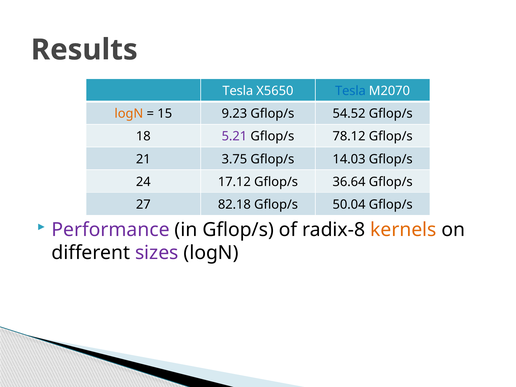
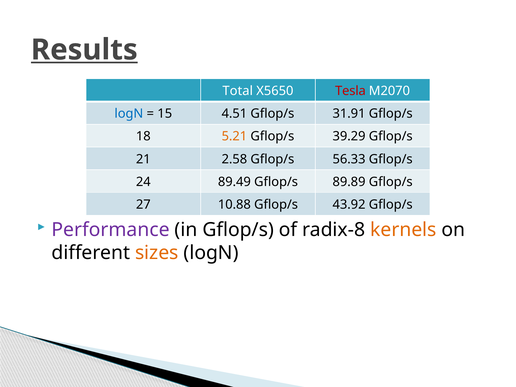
Results underline: none -> present
Tesla at (238, 91): Tesla -> Total
Tesla at (350, 91) colour: blue -> red
logN at (129, 114) colour: orange -> blue
9.23: 9.23 -> 4.51
54.52: 54.52 -> 31.91
5.21 colour: purple -> orange
78.12: 78.12 -> 39.29
3.75: 3.75 -> 2.58
14.03: 14.03 -> 56.33
17.12: 17.12 -> 89.49
36.64: 36.64 -> 89.89
82.18: 82.18 -> 10.88
50.04: 50.04 -> 43.92
sizes colour: purple -> orange
